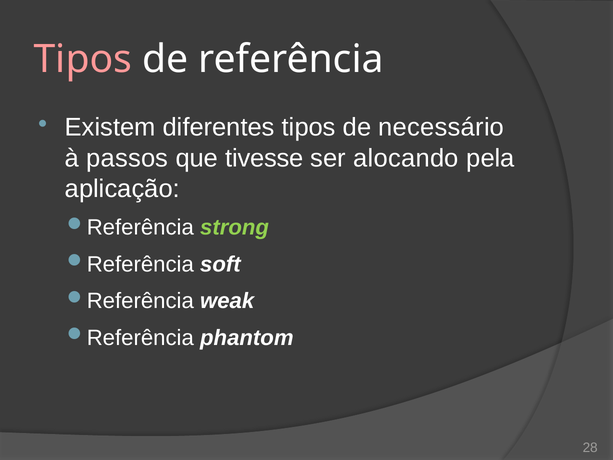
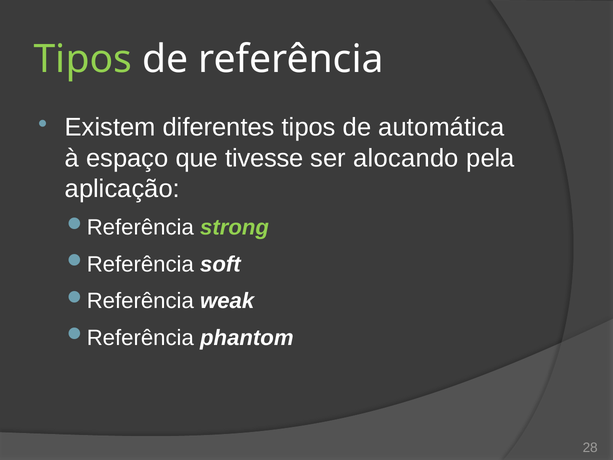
Tipos at (83, 59) colour: pink -> light green
necessário: necessário -> automática
passos: passos -> espaço
